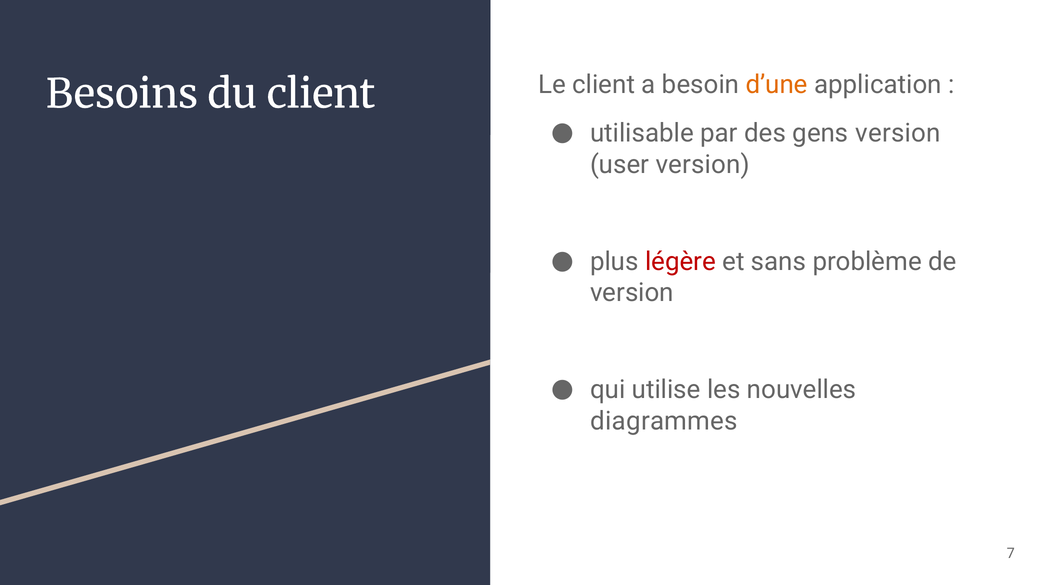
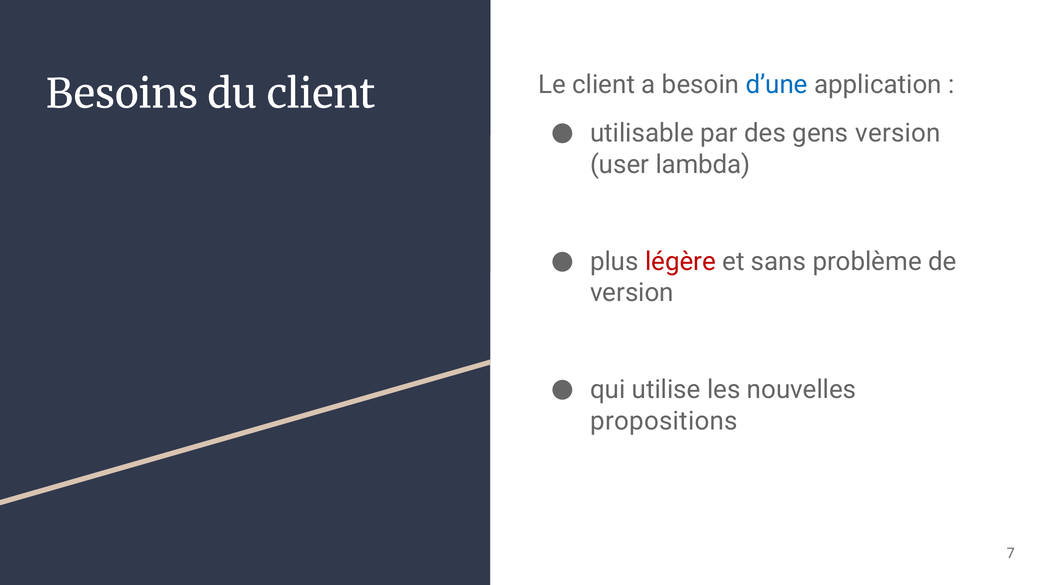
d’une colour: orange -> blue
user version: version -> lambda
diagrammes: diagrammes -> propositions
